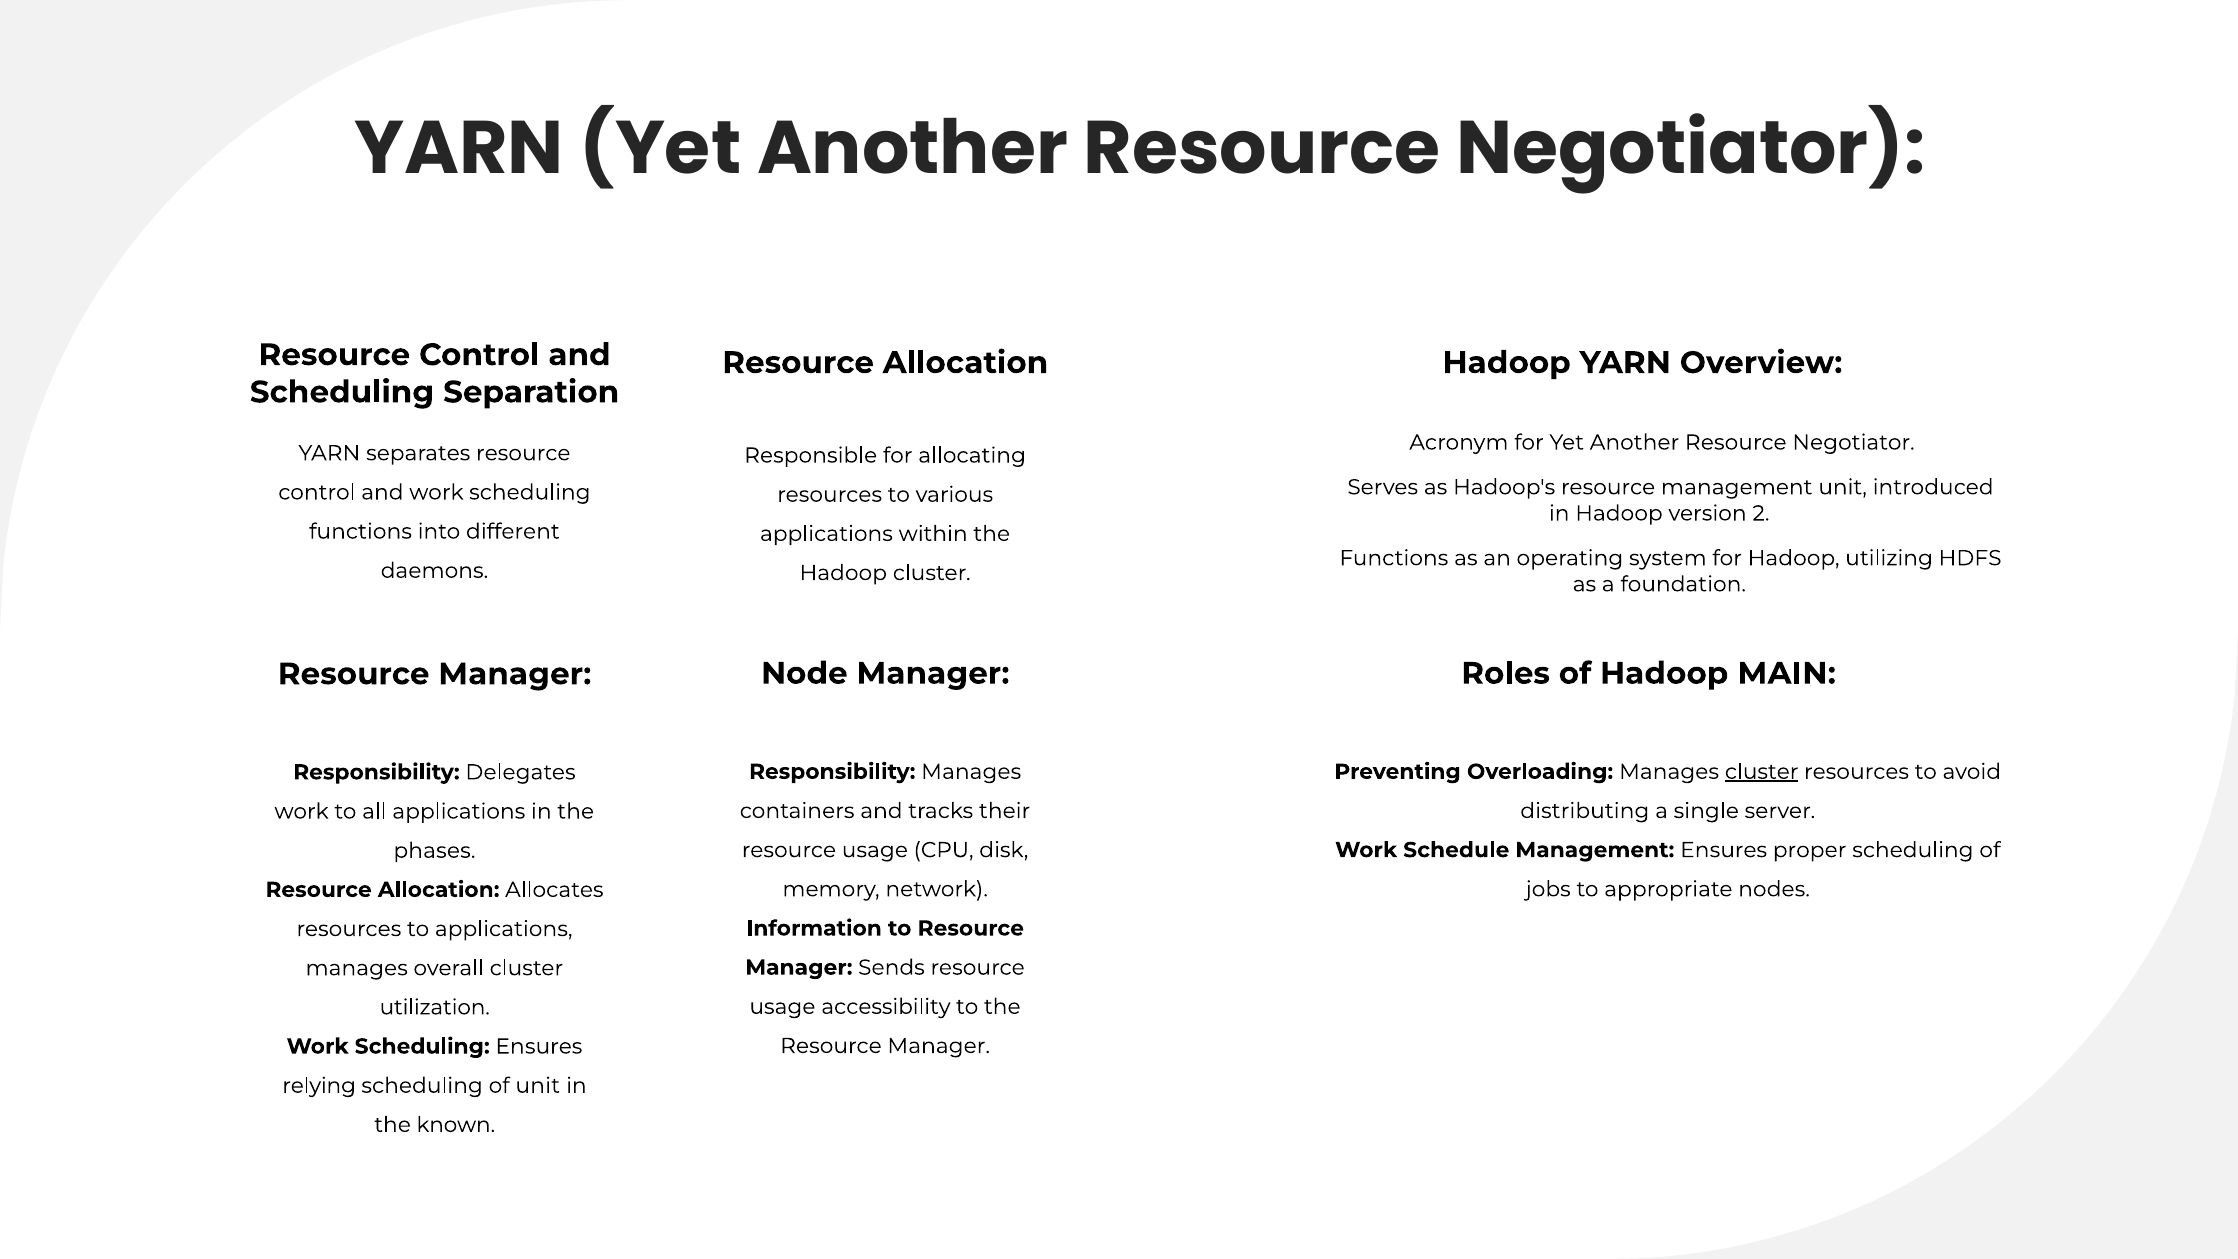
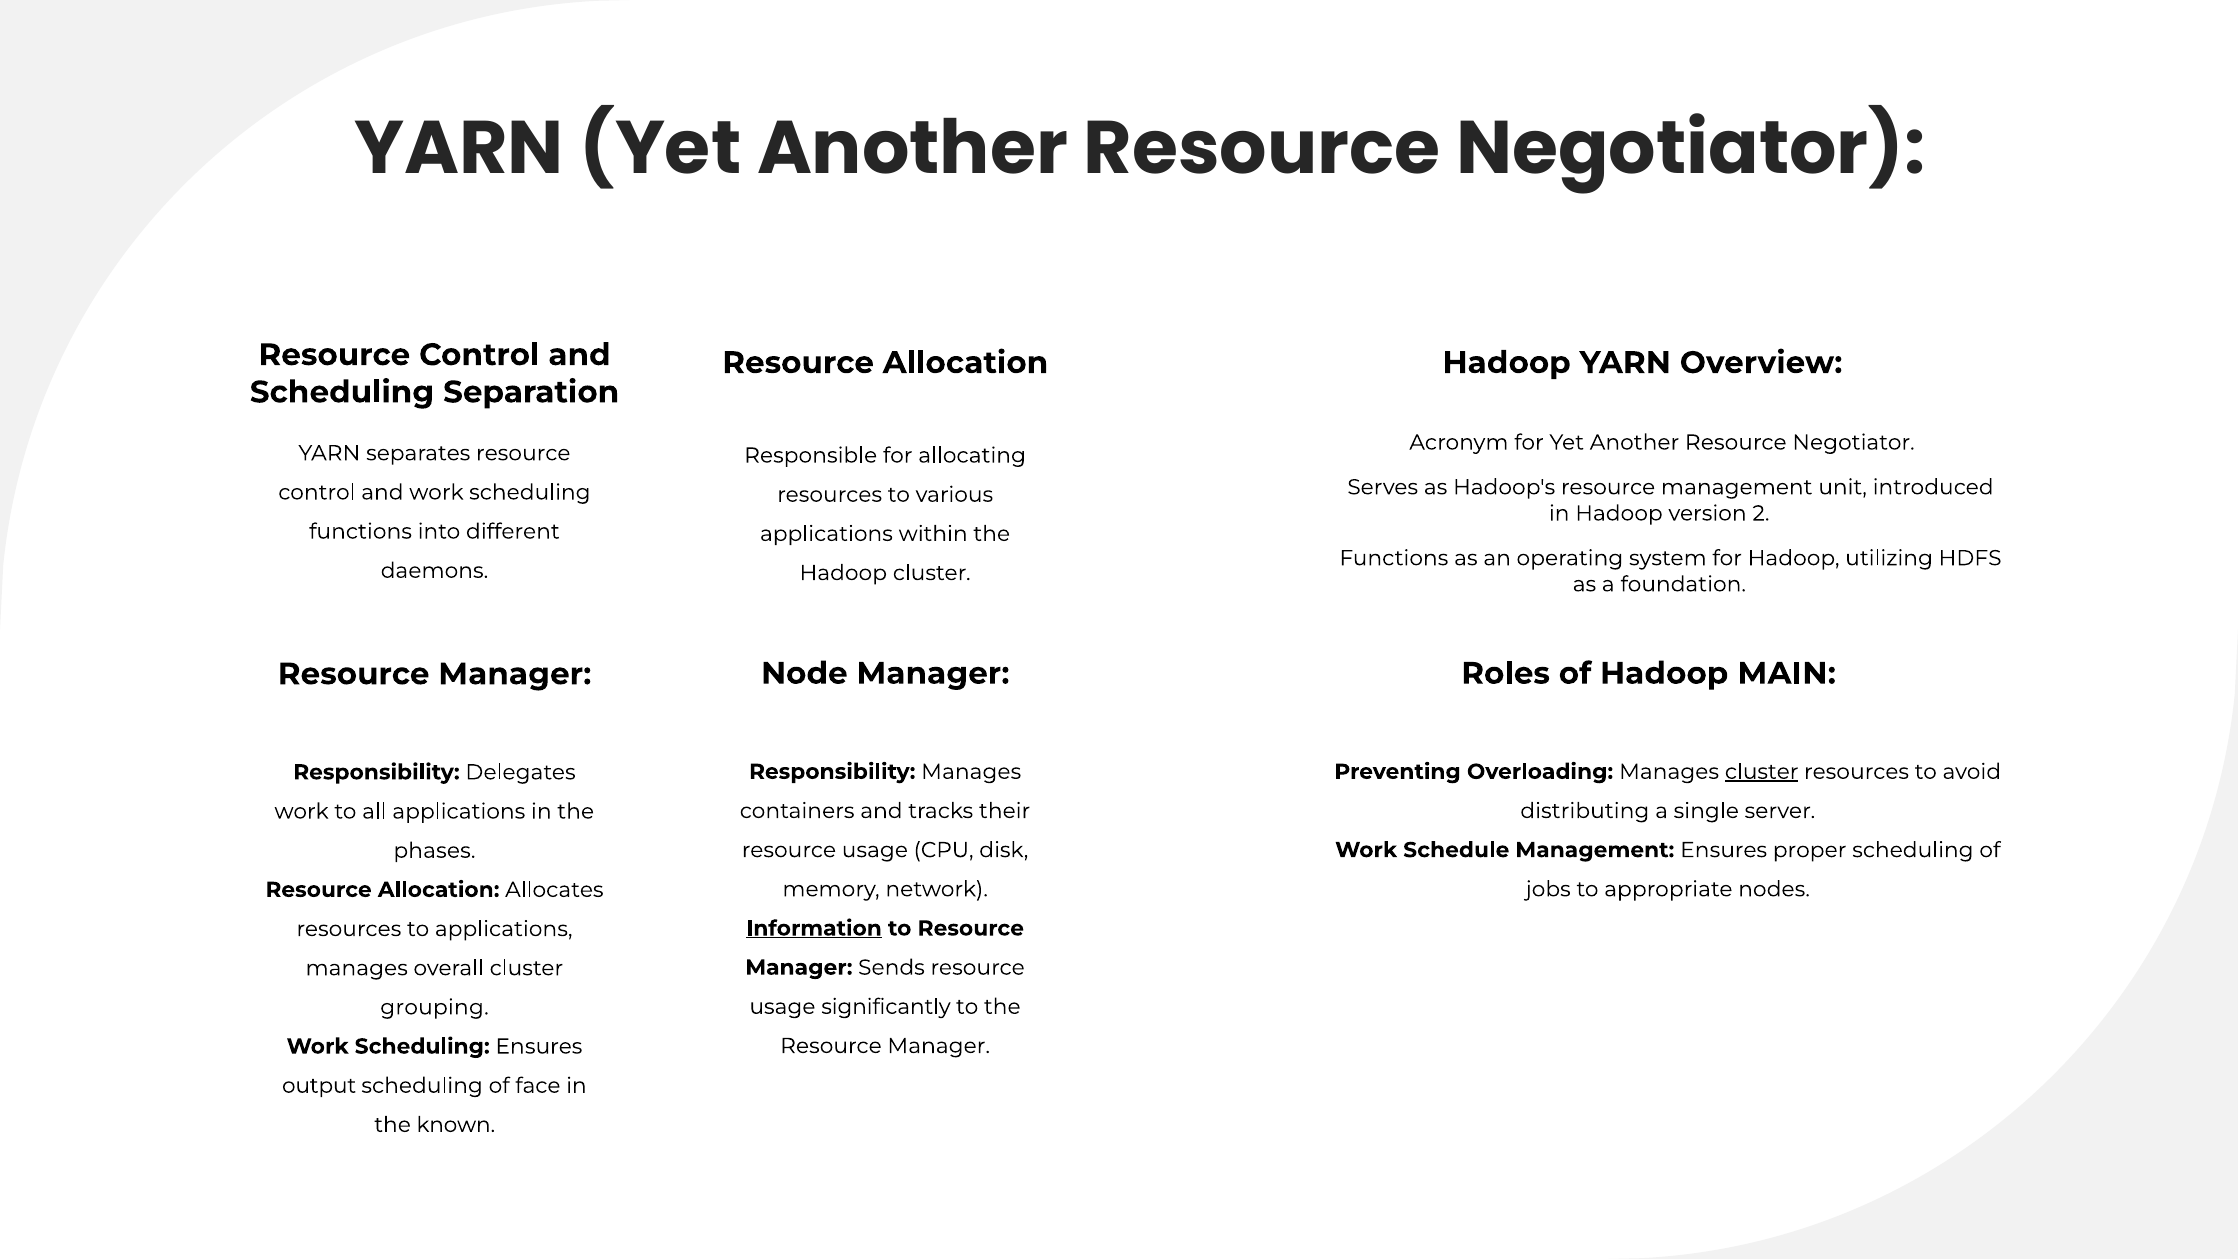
Information underline: none -> present
accessibility: accessibility -> significantly
utilization: utilization -> grouping
relying: relying -> output
of unit: unit -> face
